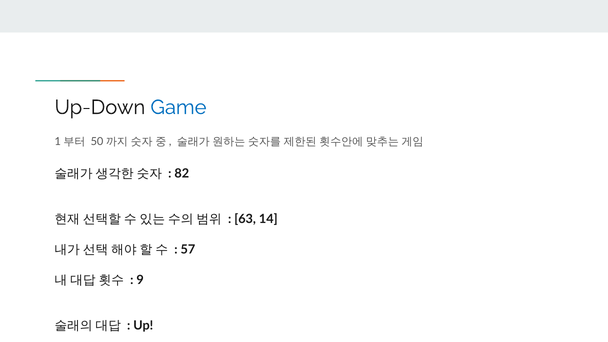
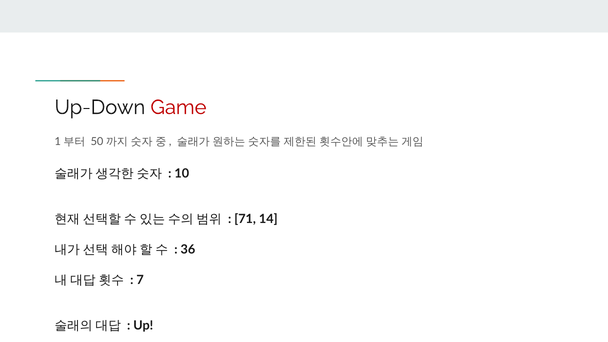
Game colour: blue -> red
82: 82 -> 10
63: 63 -> 71
57: 57 -> 36
9: 9 -> 7
